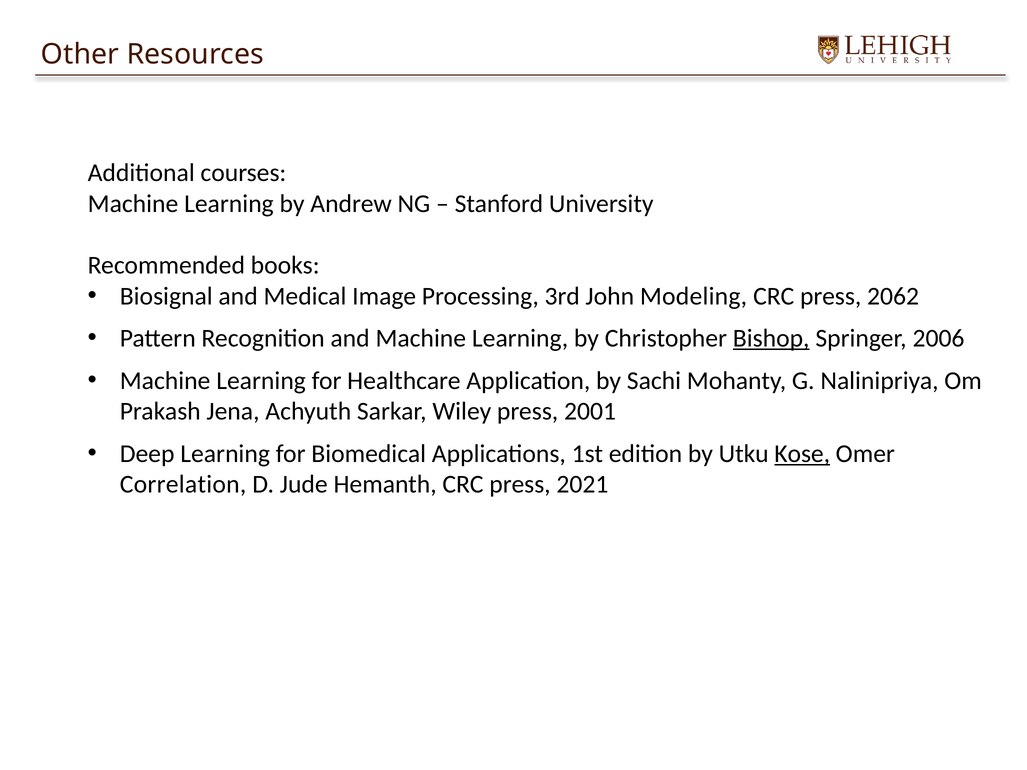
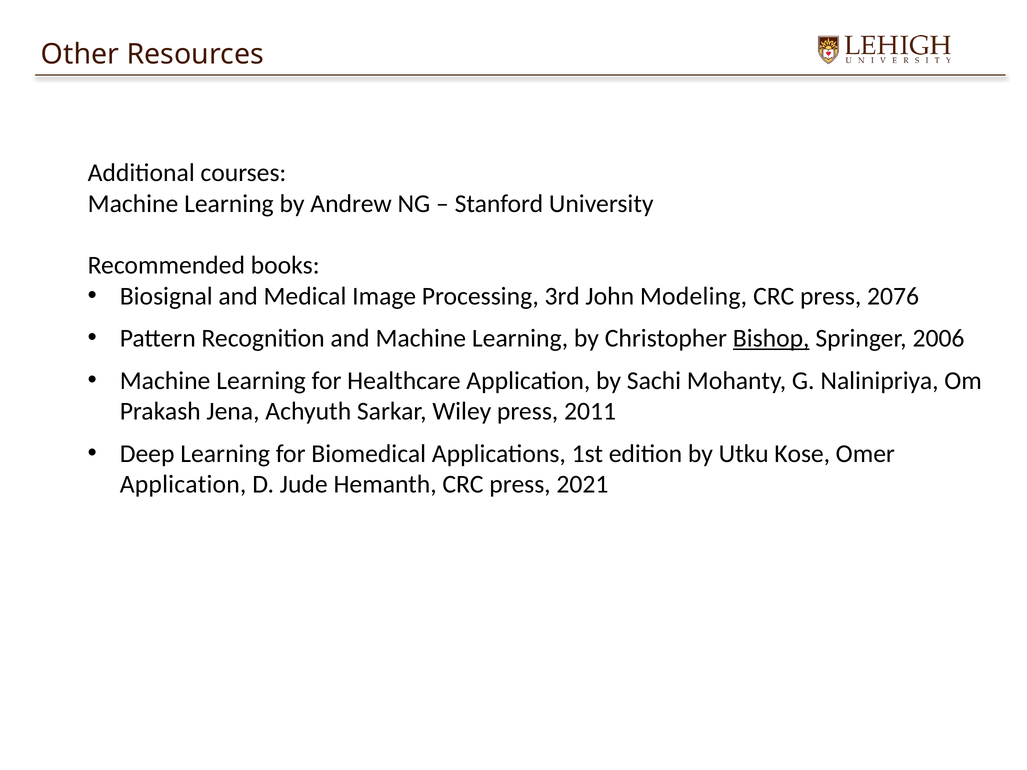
2062: 2062 -> 2076
2001: 2001 -> 2011
Kose underline: present -> none
Correlation at (183, 484): Correlation -> Application
